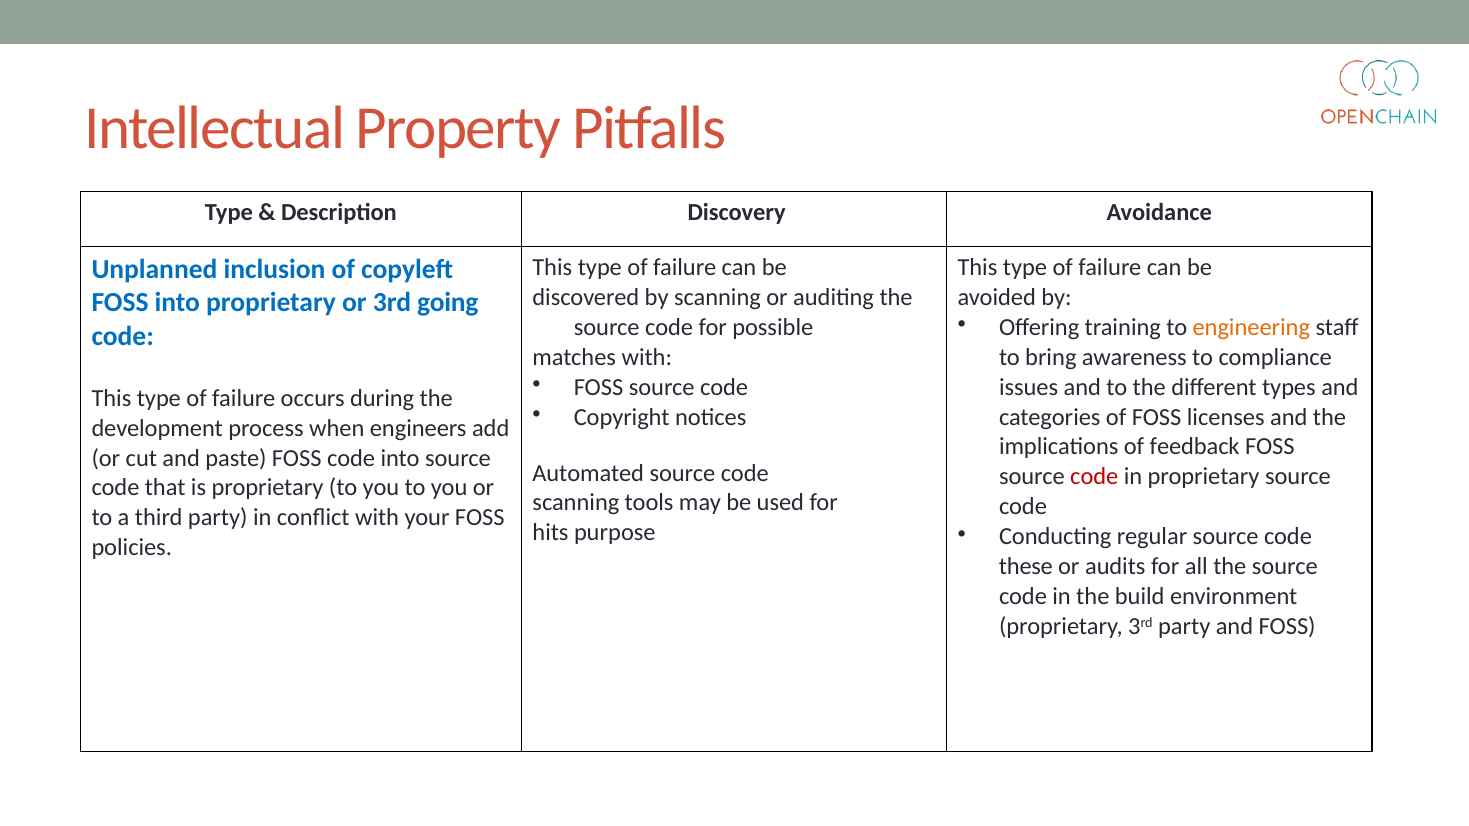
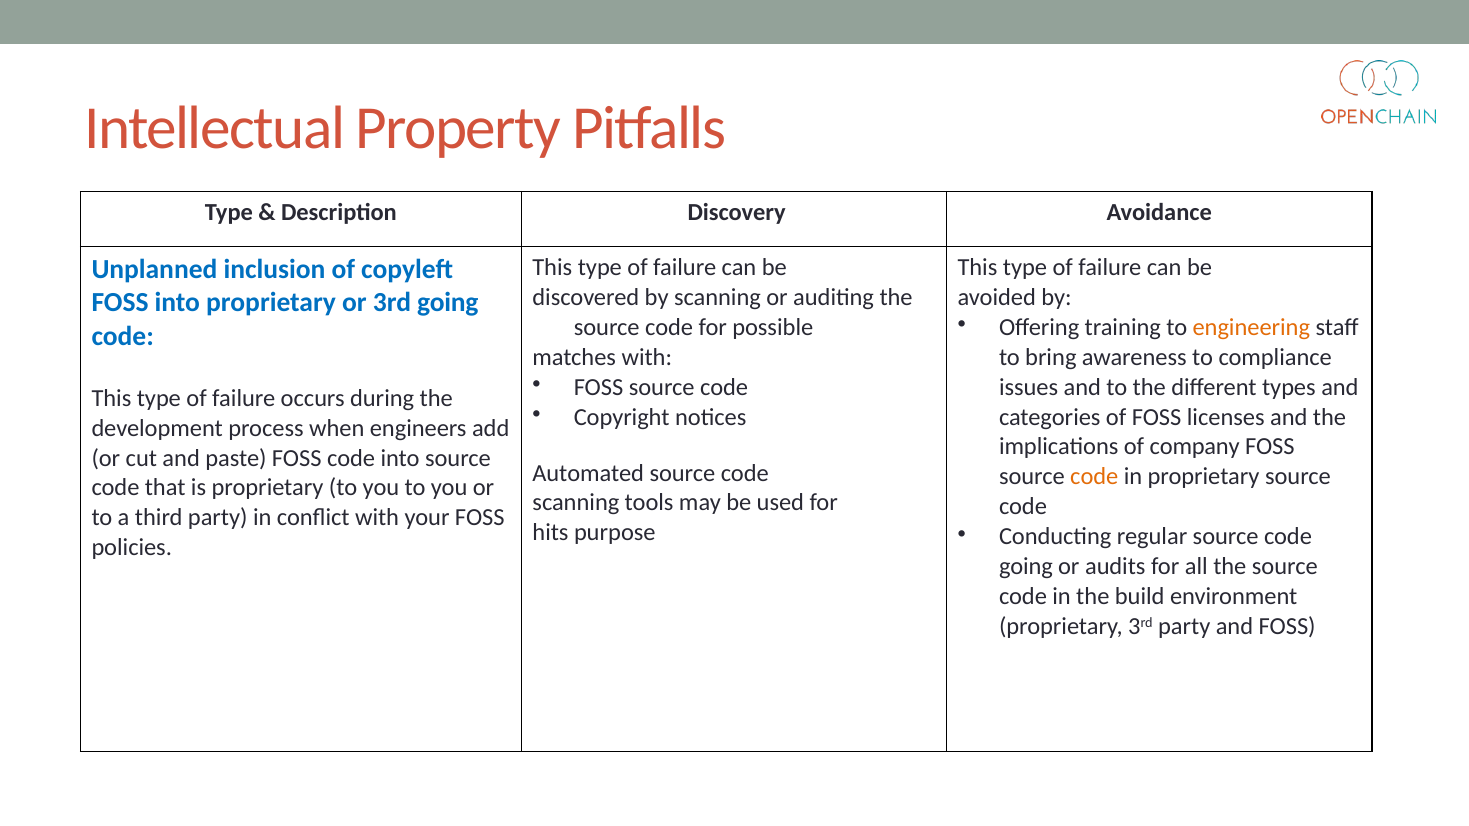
feedback: feedback -> company
code at (1094, 477) colour: red -> orange
these at (1026, 567): these -> going
